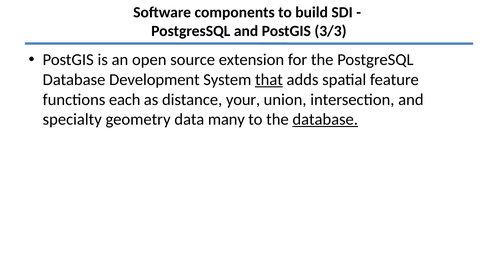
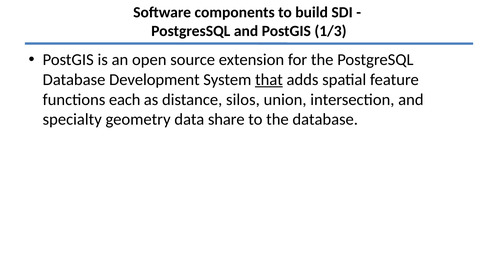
3/3: 3/3 -> 1/3
your: your -> silos
many: many -> share
database at (325, 120) underline: present -> none
